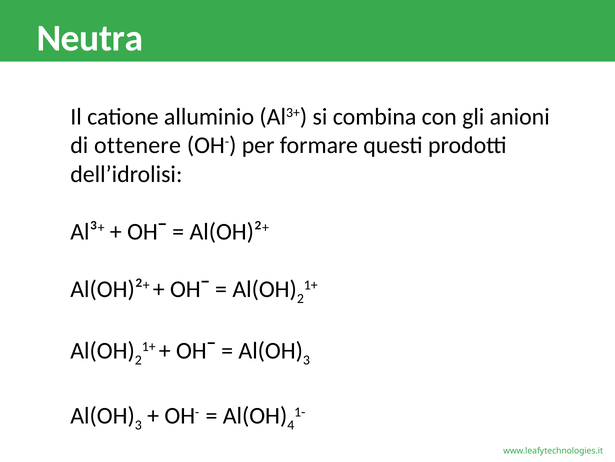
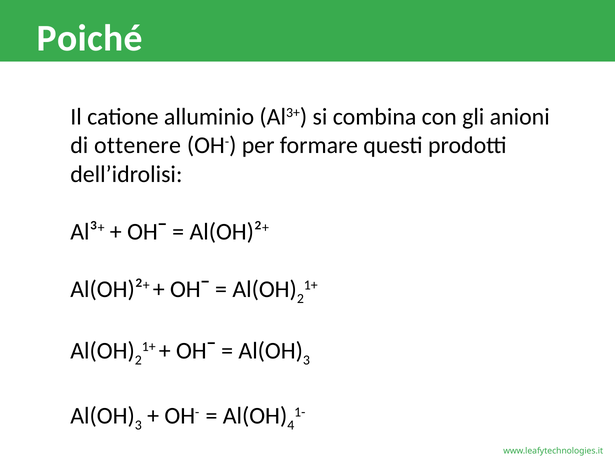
Neutra: Neutra -> Poiché
